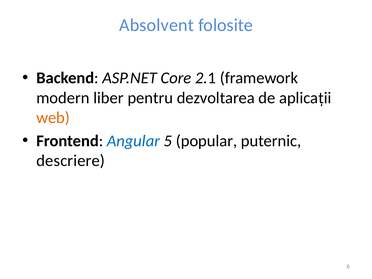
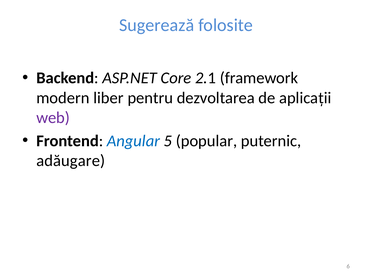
Absolvent: Absolvent -> Sugerează
web colour: orange -> purple
descriere: descriere -> adăugare
